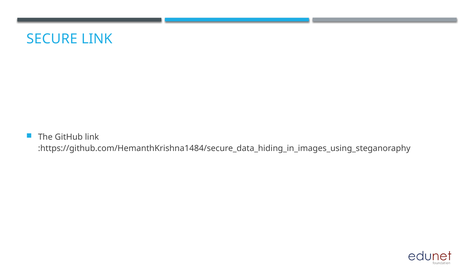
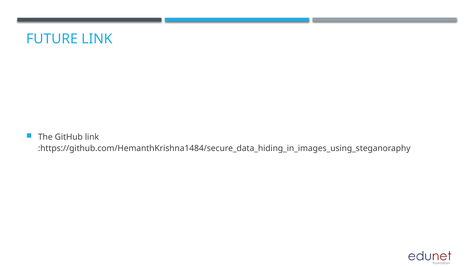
SECURE: SECURE -> FUTURE
